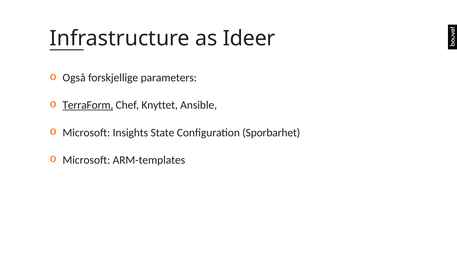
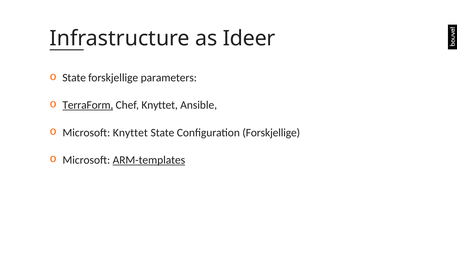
Også at (74, 78): Også -> State
Microsoft Insights: Insights -> Knyttet
Configuration Sporbarhet: Sporbarhet -> Forskjellige
ARM-templates underline: none -> present
